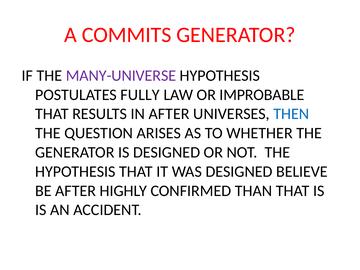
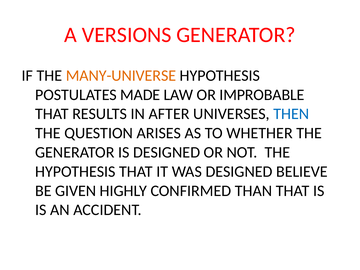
COMMITS: COMMITS -> VERSIONS
MANY-UNIVERSE colour: purple -> orange
FULLY: FULLY -> MADE
BE AFTER: AFTER -> GIVEN
